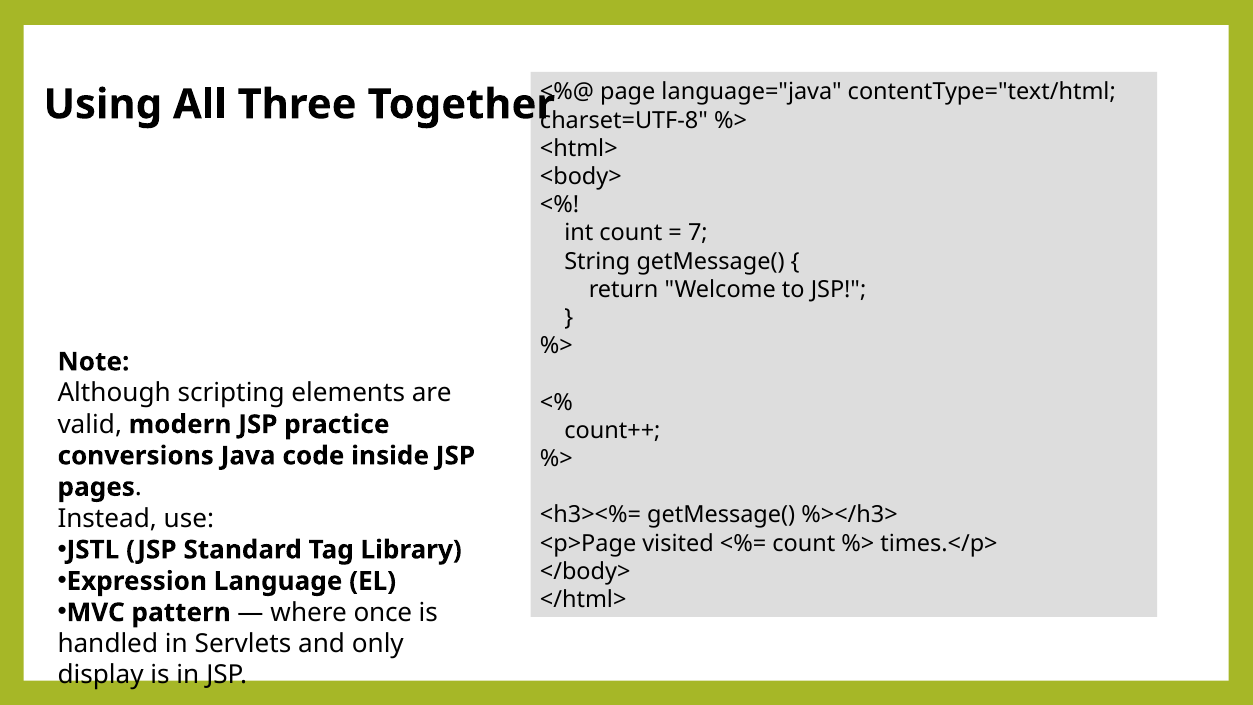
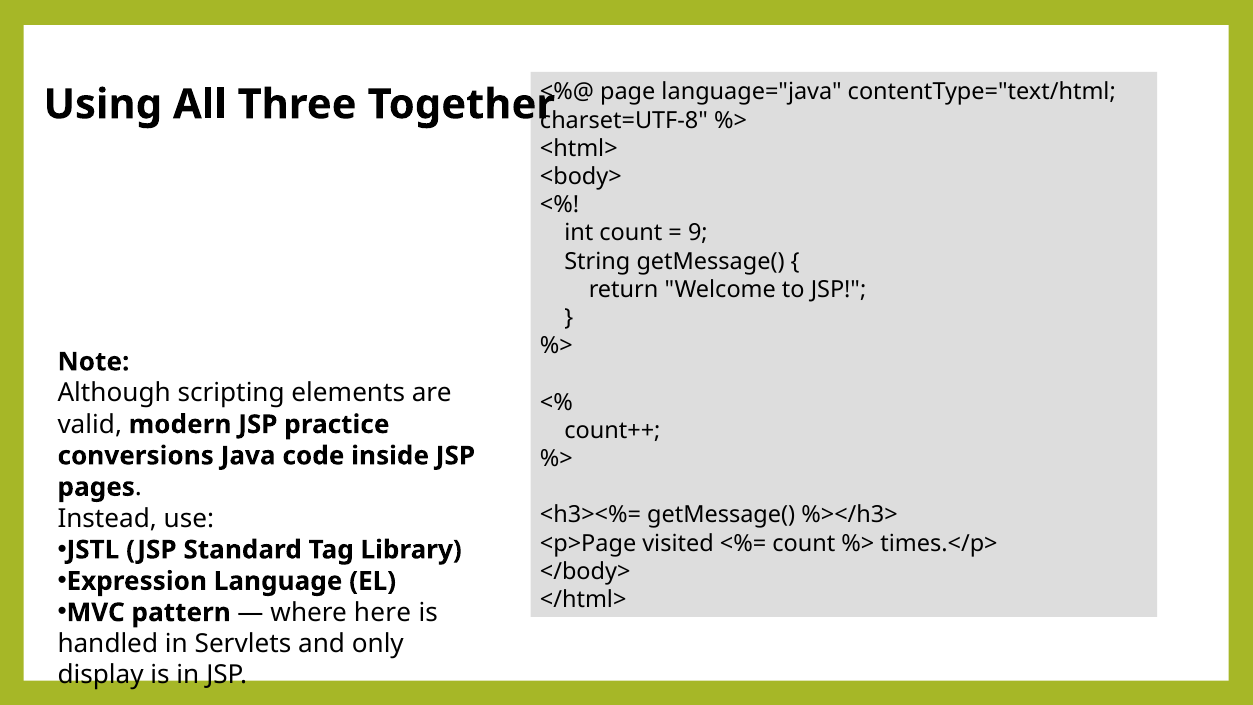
7: 7 -> 9
once: once -> here
